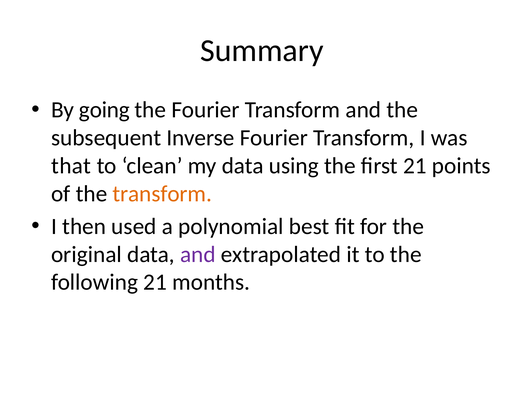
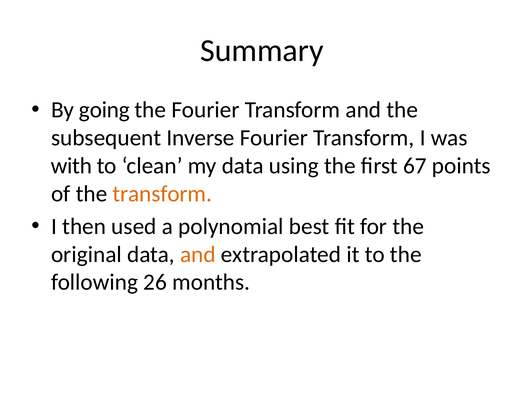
that: that -> with
first 21: 21 -> 67
and at (198, 254) colour: purple -> orange
following 21: 21 -> 26
